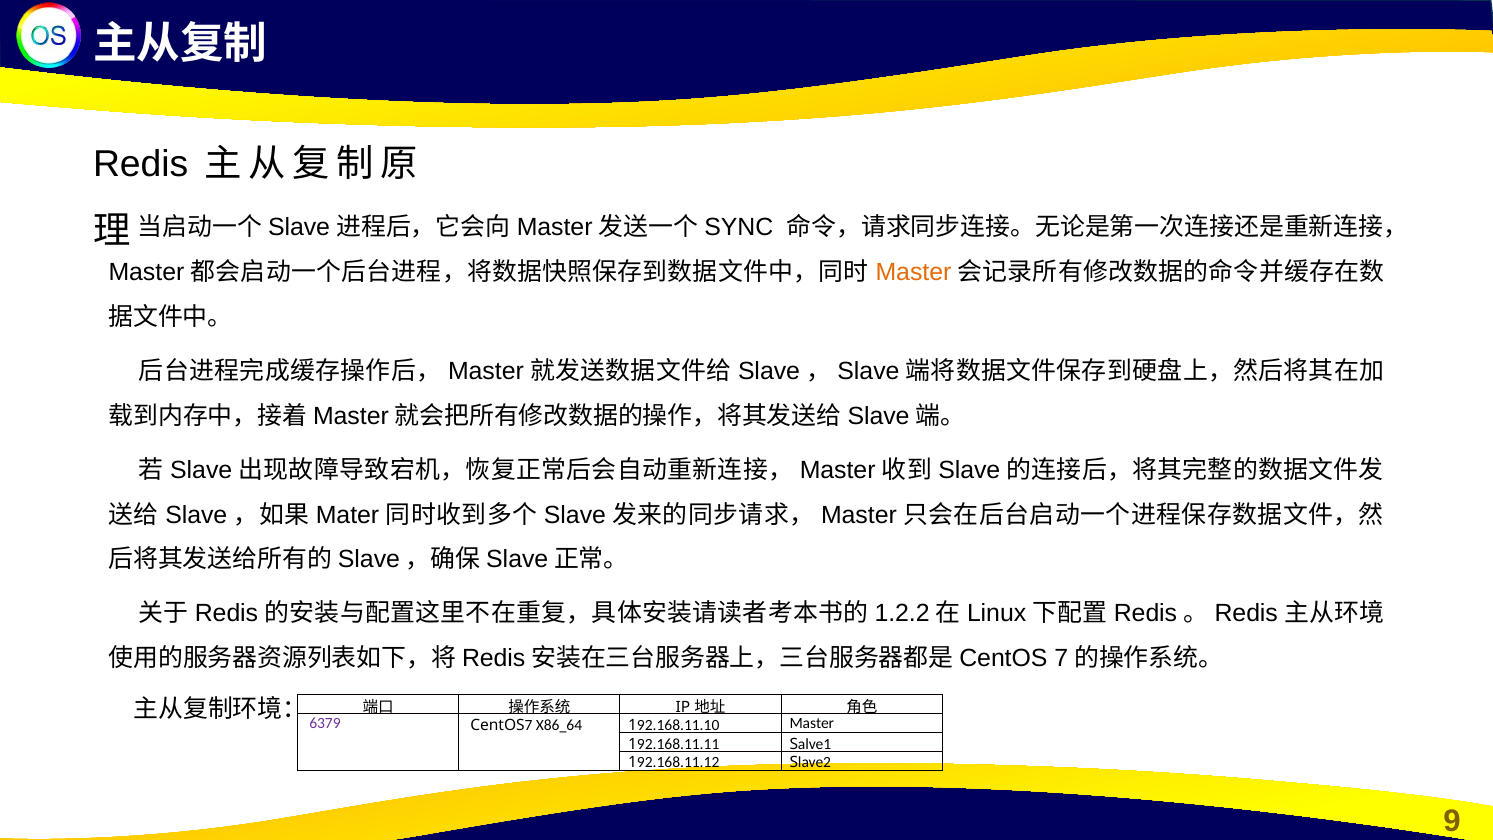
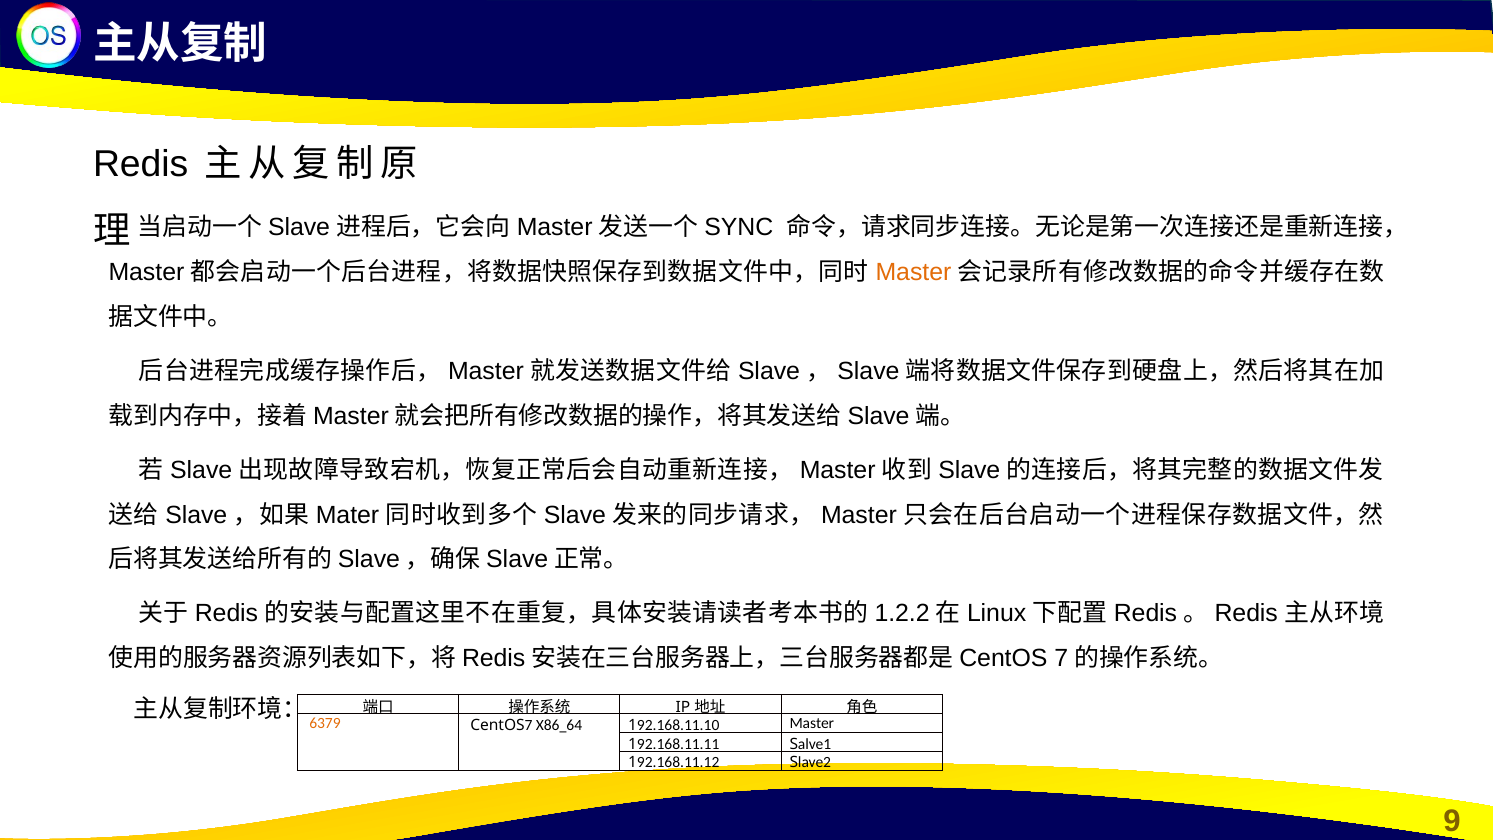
6379 colour: purple -> orange
